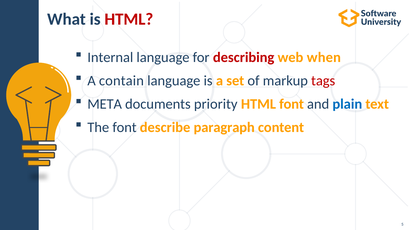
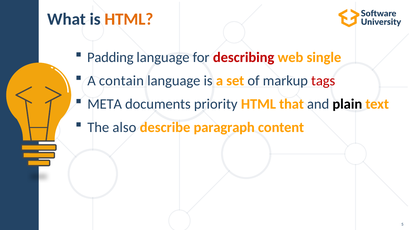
HTML at (129, 19) colour: red -> orange
Internal: Internal -> Padding
when: when -> single
HTML font: font -> that
plain colour: blue -> black
The font: font -> also
